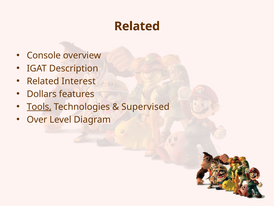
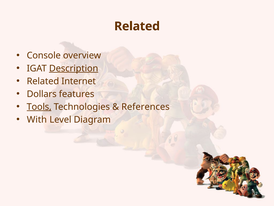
Description underline: none -> present
Interest: Interest -> Internet
Supervised: Supervised -> References
Over: Over -> With
